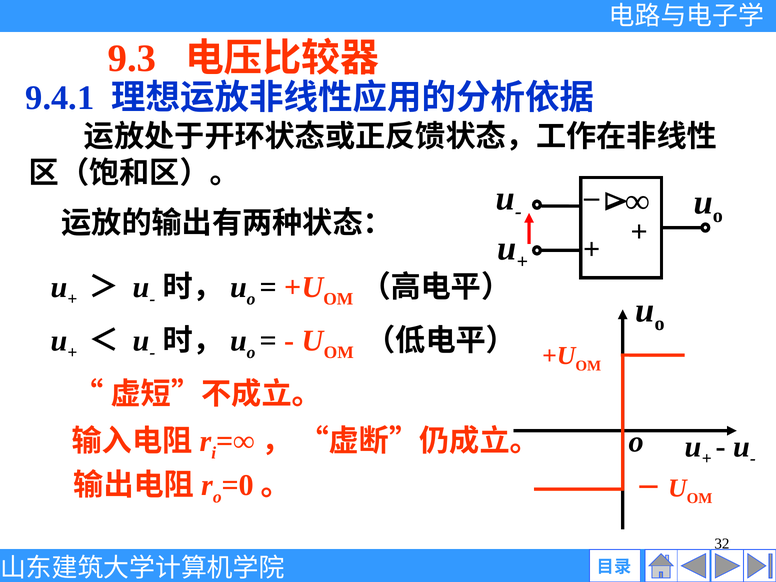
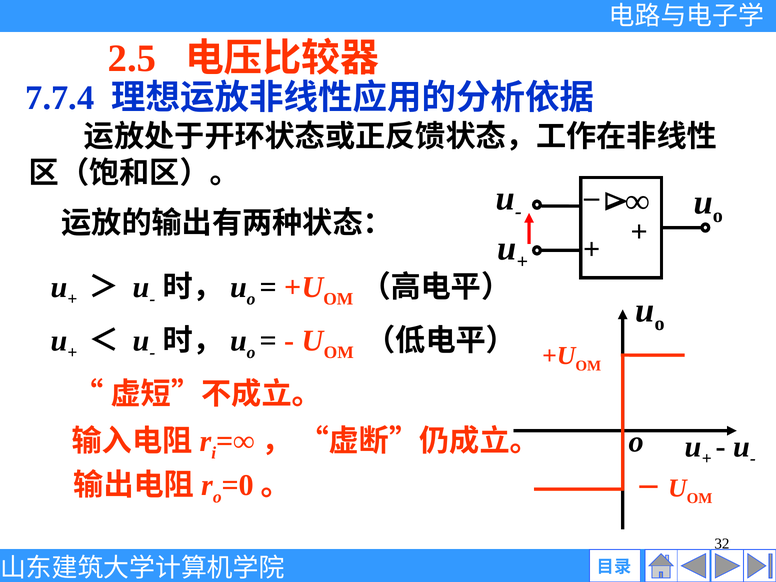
9.3: 9.3 -> 2.5
9.4.1: 9.4.1 -> 7.7.4
